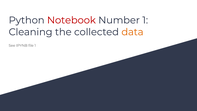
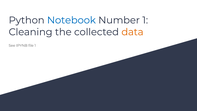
Notebook colour: red -> blue
